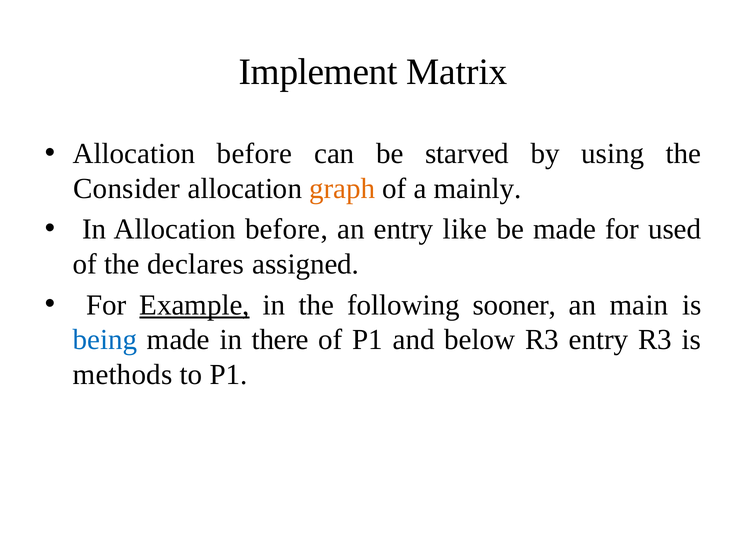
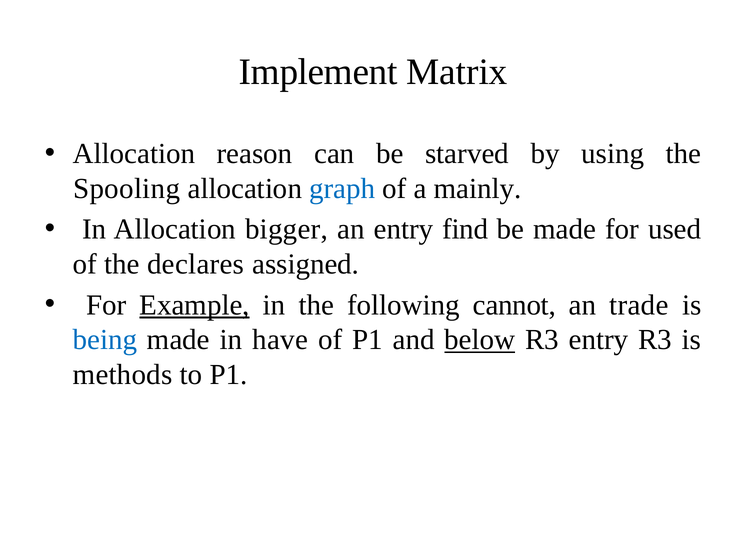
before at (254, 154): before -> reason
Consider: Consider -> Spooling
graph colour: orange -> blue
In Allocation before: before -> bigger
like: like -> find
sooner: sooner -> cannot
main: main -> trade
there: there -> have
below underline: none -> present
